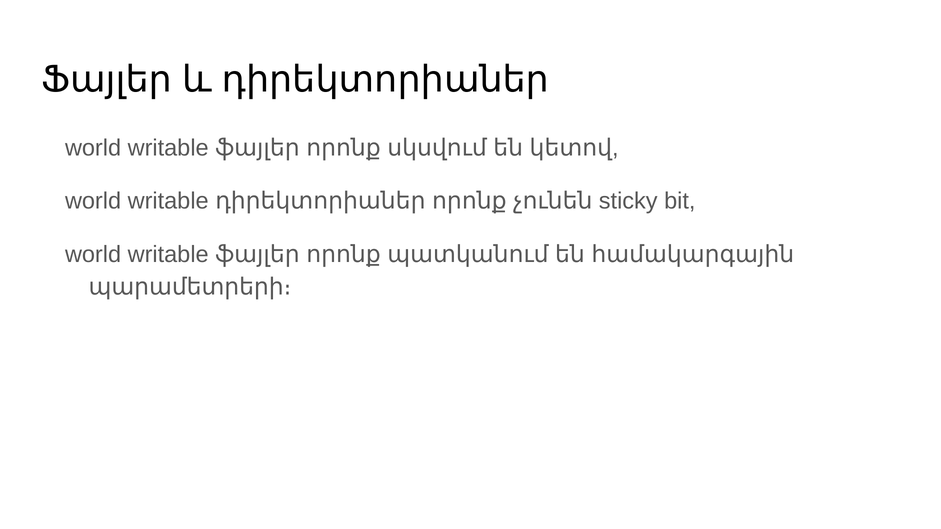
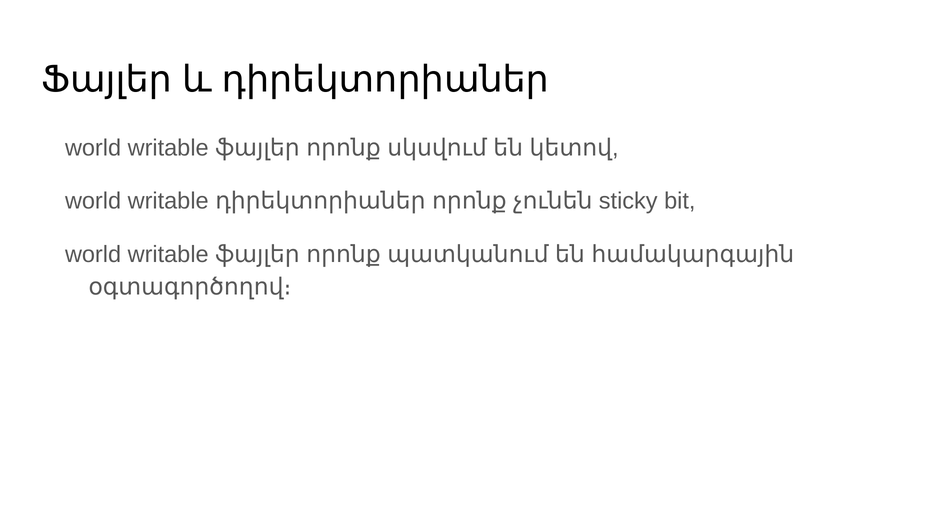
պարամետրերի։: պարամետրերի։ -> օգտագործողով։
